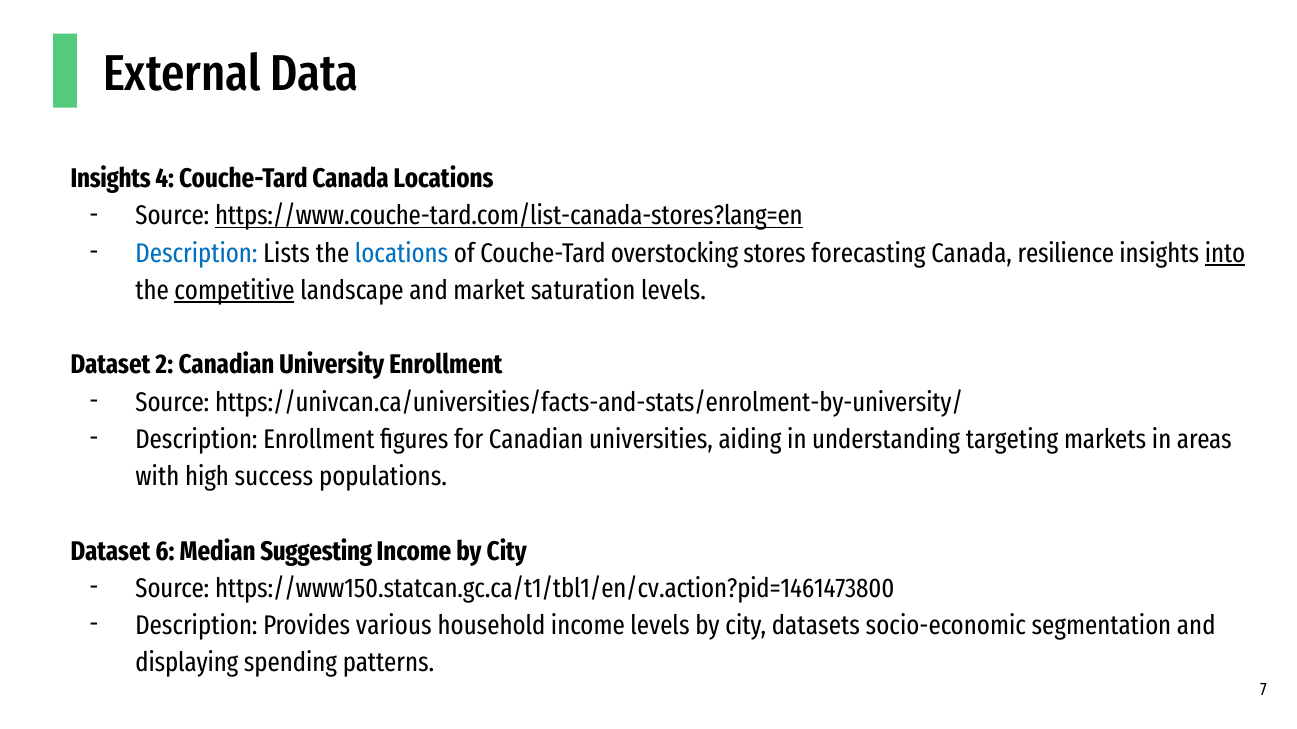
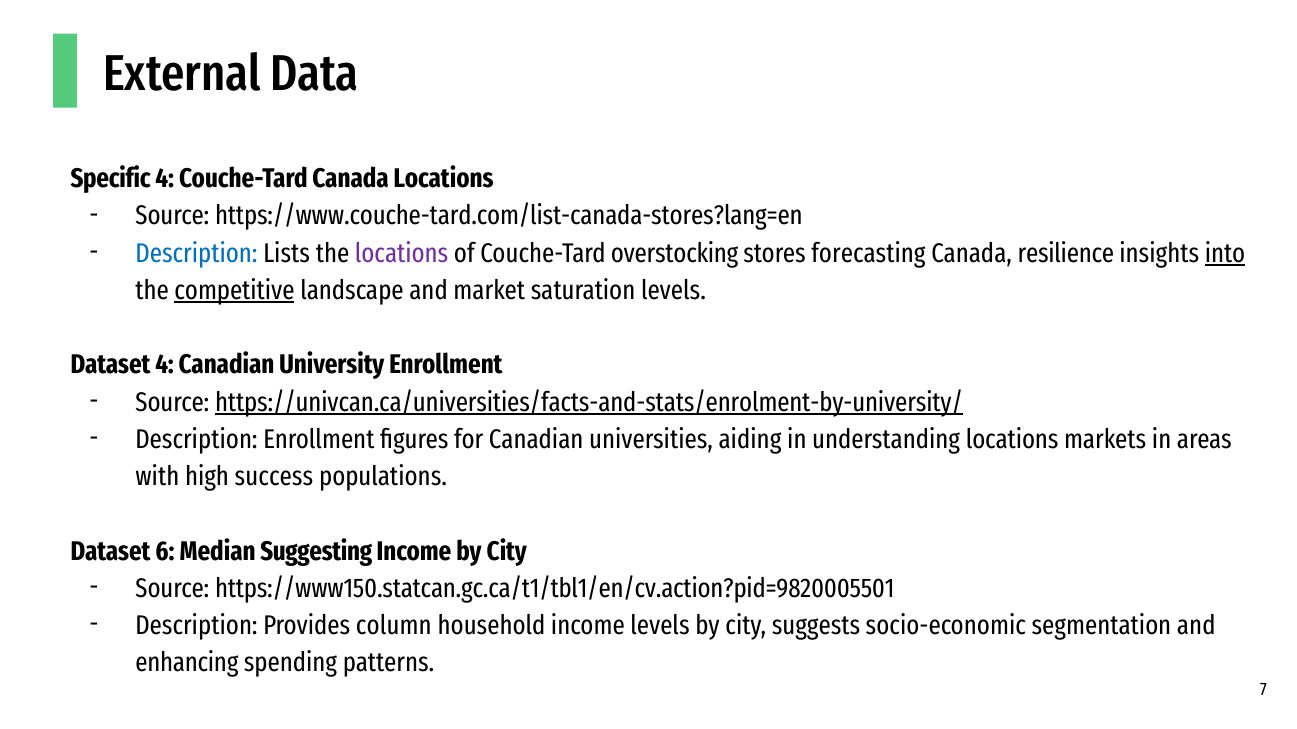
Insights at (111, 179): Insights -> Specific
https://www.couche-tard.com/list-canada-stores?lang=en underline: present -> none
locations at (402, 253) colour: blue -> purple
Dataset 2: 2 -> 4
https://univcan.ca/universities/facts-and-stats/enrolment-by-university/ underline: none -> present
understanding targeting: targeting -> locations
https://www150.statcan.gc.ca/t1/tbl1/en/cv.action?pid=1461473800: https://www150.statcan.gc.ca/t1/tbl1/en/cv.action?pid=1461473800 -> https://www150.statcan.gc.ca/t1/tbl1/en/cv.action?pid=9820005501
various: various -> column
datasets: datasets -> suggests
displaying: displaying -> enhancing
